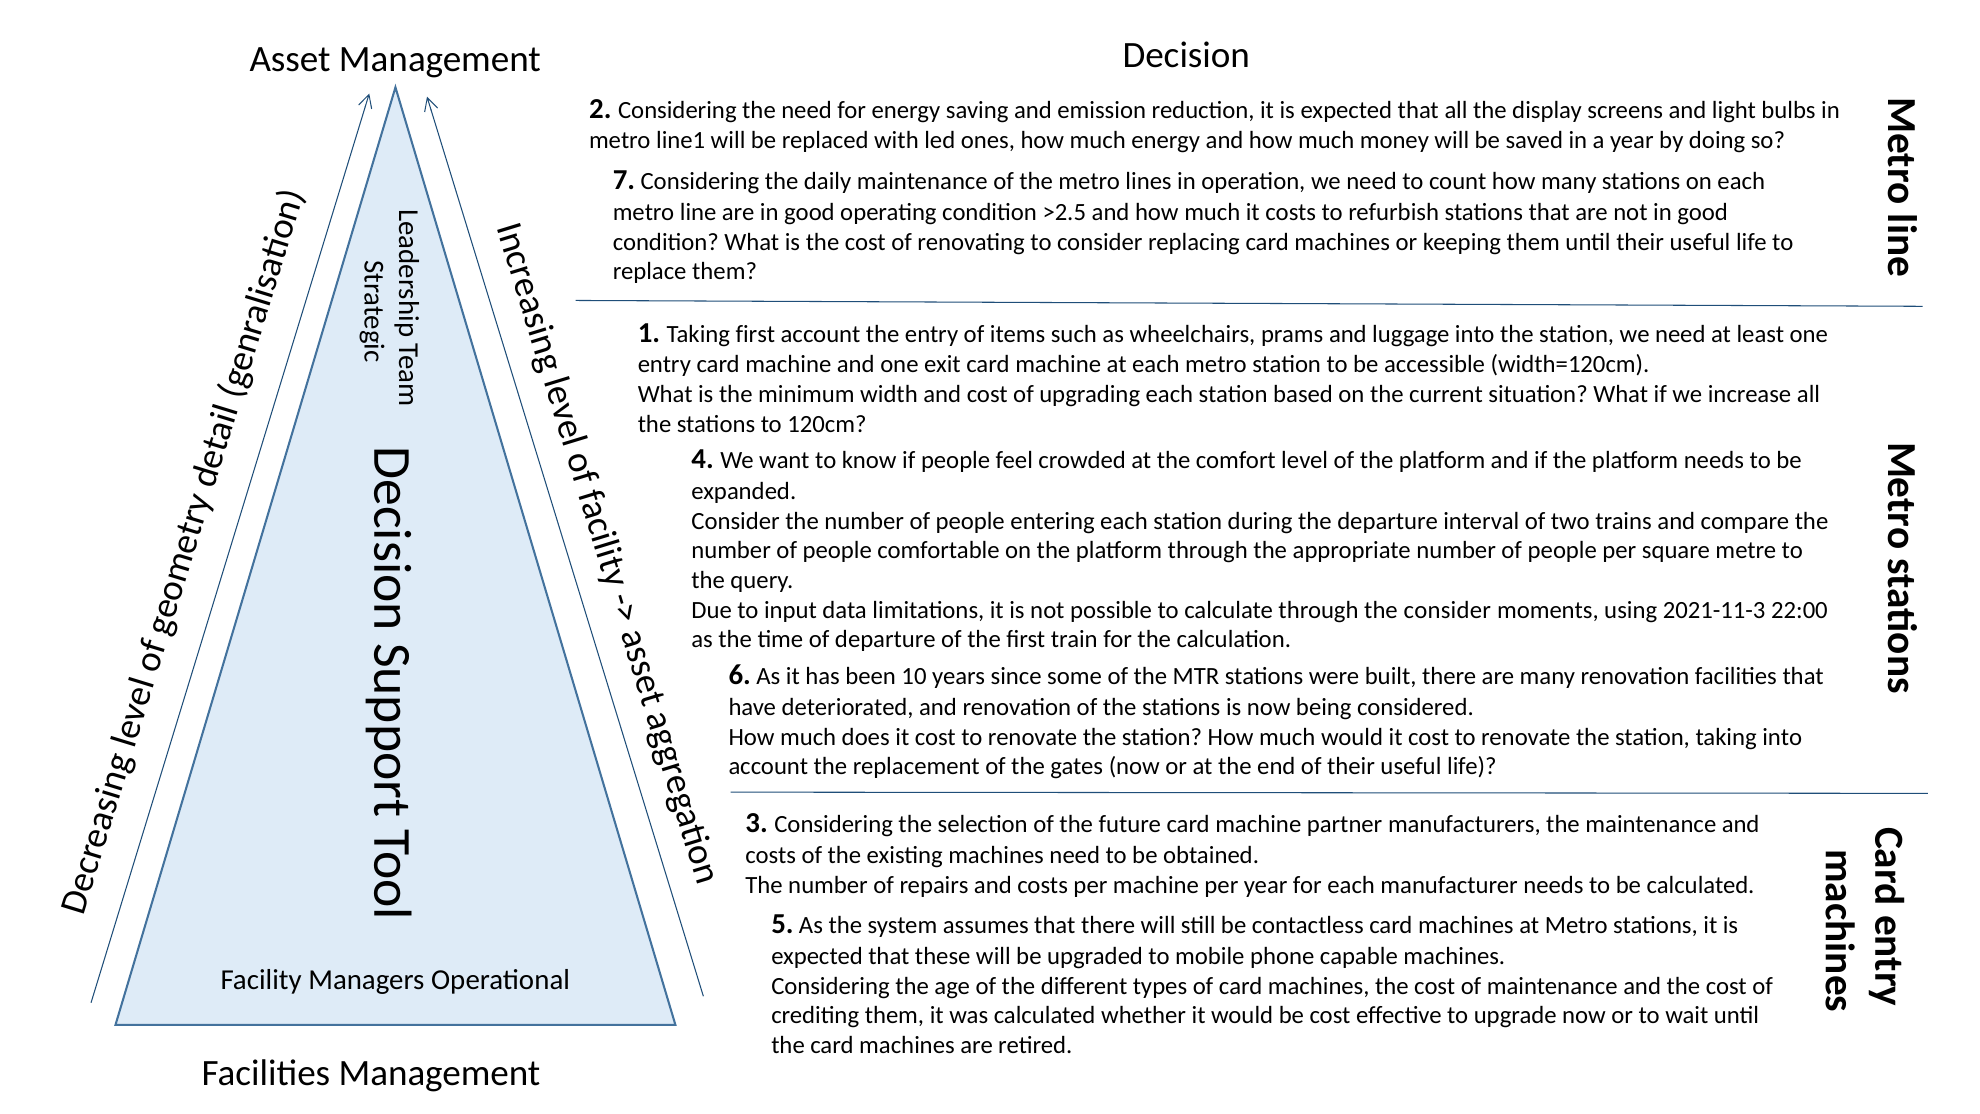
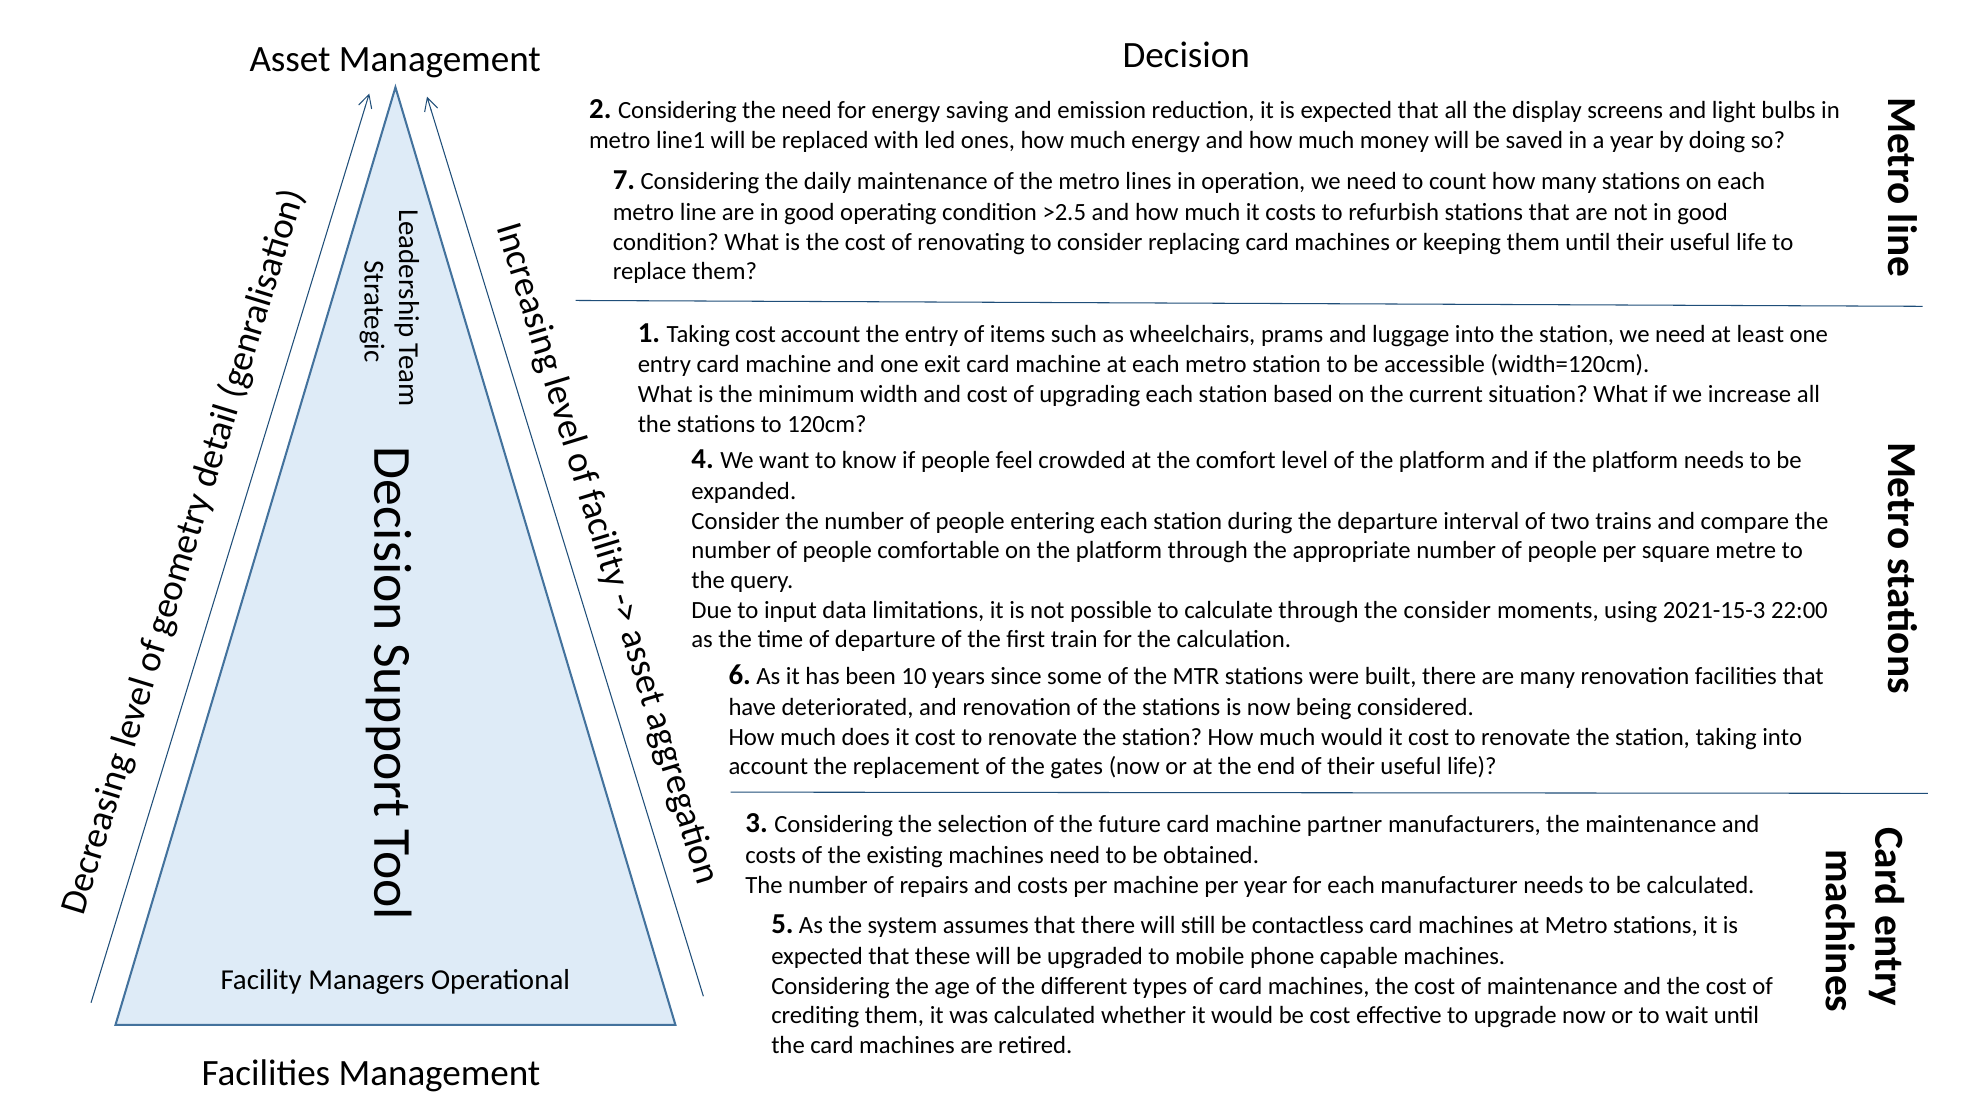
Taking first: first -> cost
2021-11-3: 2021-11-3 -> 2021-15-3
